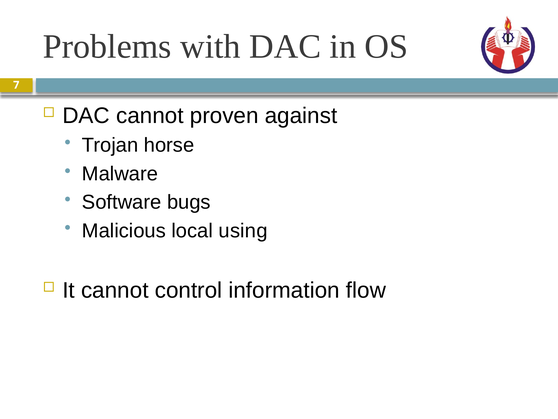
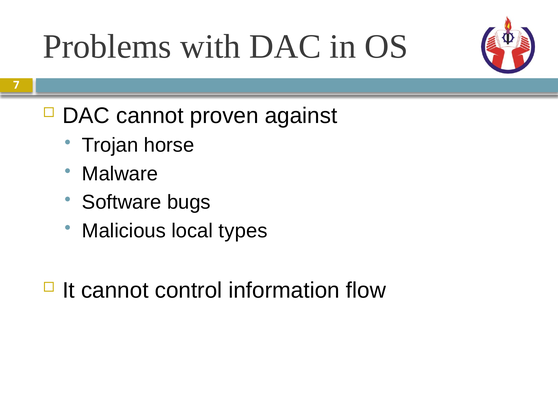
using: using -> types
